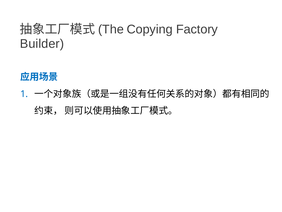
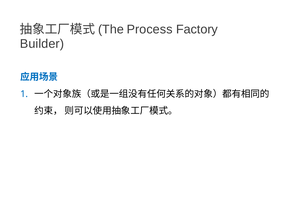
Copying: Copying -> Process
